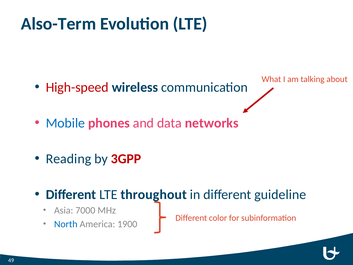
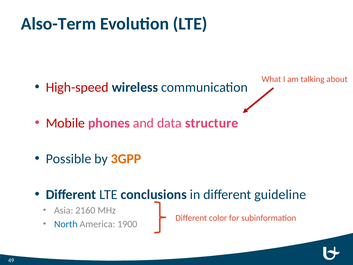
Mobile colour: blue -> red
networks: networks -> structure
Reading: Reading -> Possible
3GPP colour: red -> orange
throughout: throughout -> conclusions
7000: 7000 -> 2160
